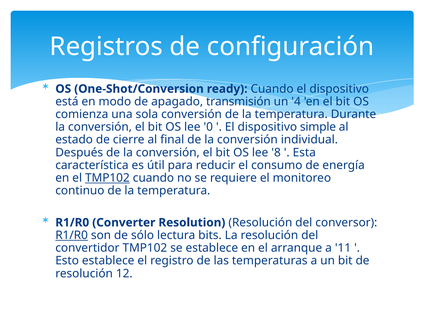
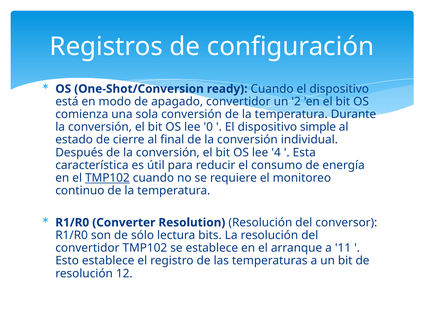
apagado transmisión: transmisión -> convertidor
4: 4 -> 2
8: 8 -> 4
R1/R0 at (72, 235) underline: present -> none
